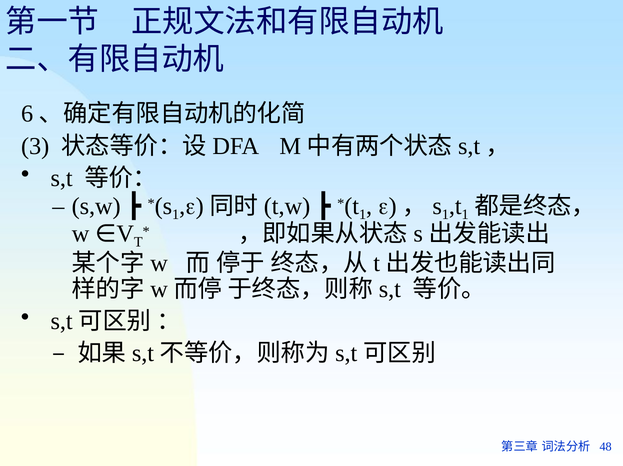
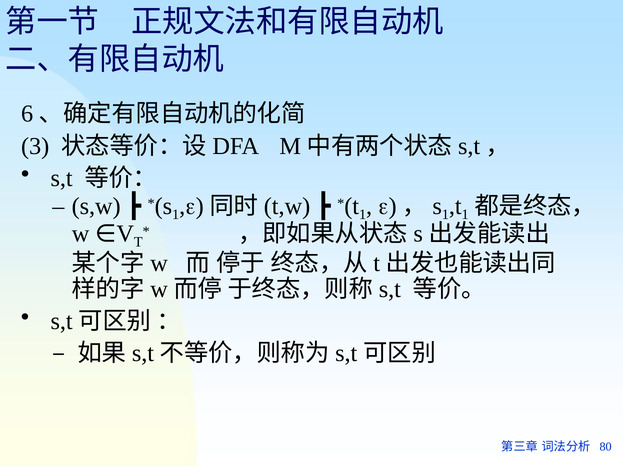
48: 48 -> 80
